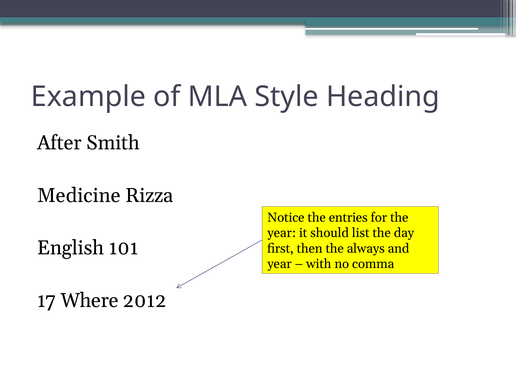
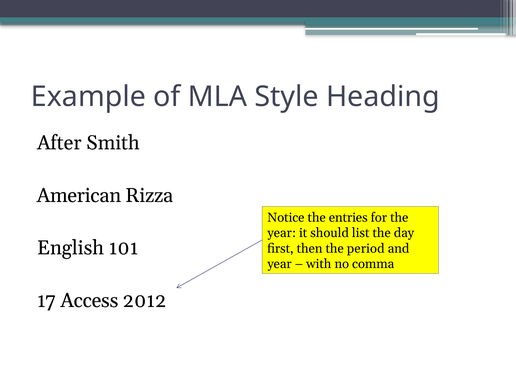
Medicine: Medicine -> American
always: always -> period
Where: Where -> Access
